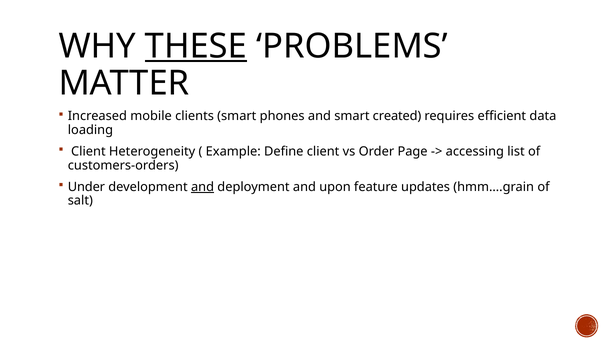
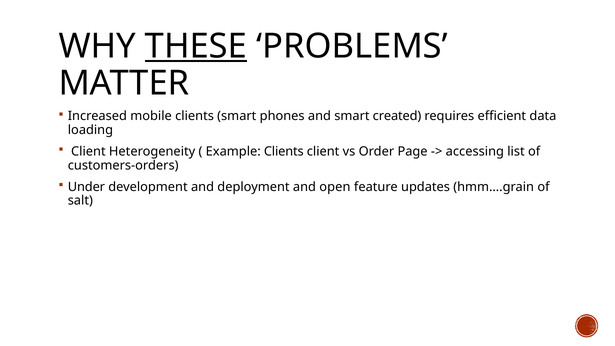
Example Define: Define -> Clients
and at (203, 187) underline: present -> none
upon: upon -> open
